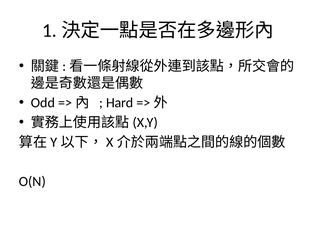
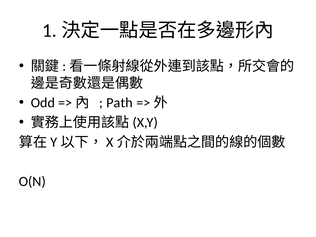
Hard: Hard -> Path
